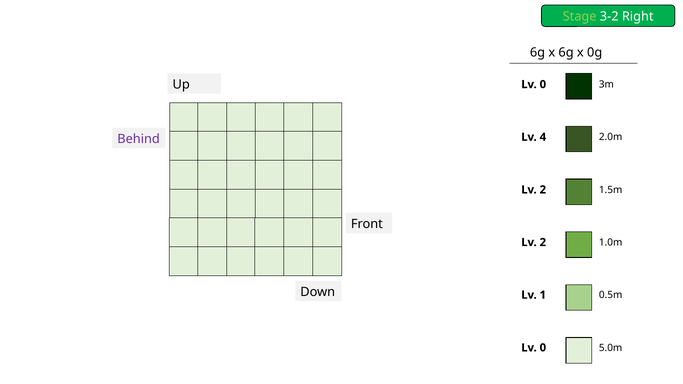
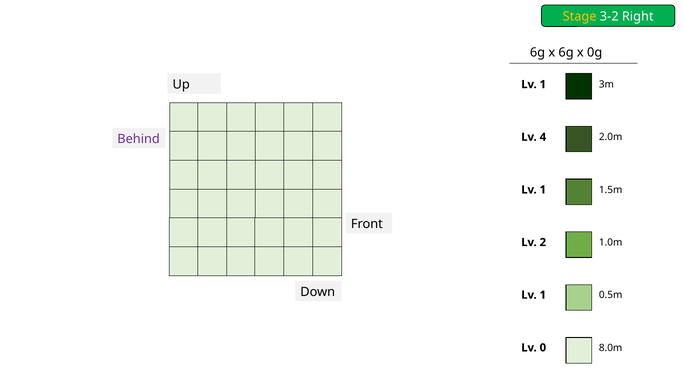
Stage colour: light green -> yellow
0 at (543, 84): 0 -> 1
2 at (543, 190): 2 -> 1
5.0m: 5.0m -> 8.0m
